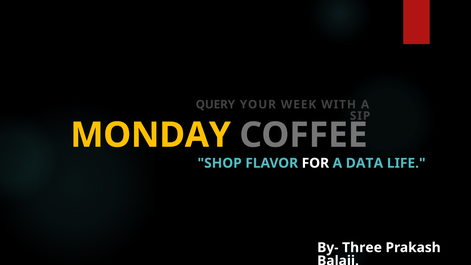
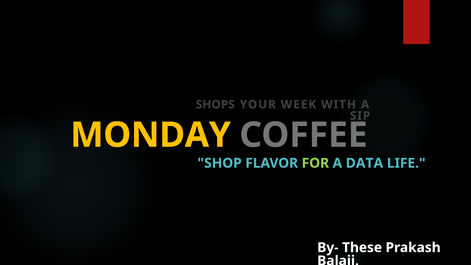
QUERY: QUERY -> SHOPS
FOR colour: white -> light green
Three: Three -> These
